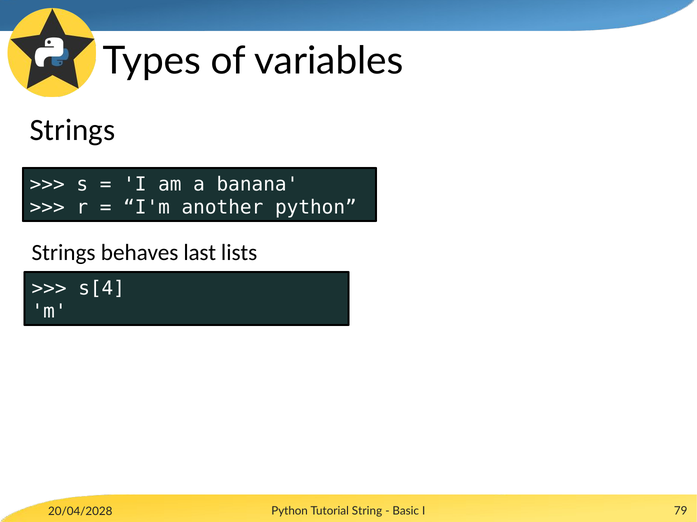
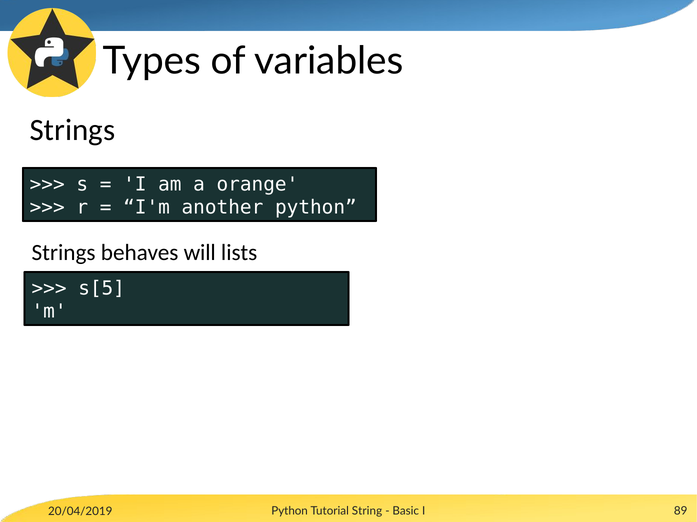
banana: banana -> orange
last: last -> will
s[4: s[4 -> s[5
20/04/2028: 20/04/2028 -> 20/04/2019
79: 79 -> 89
